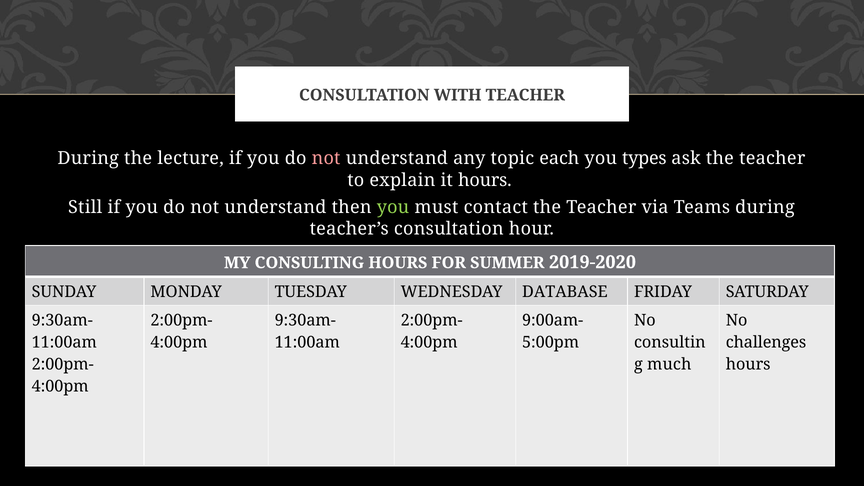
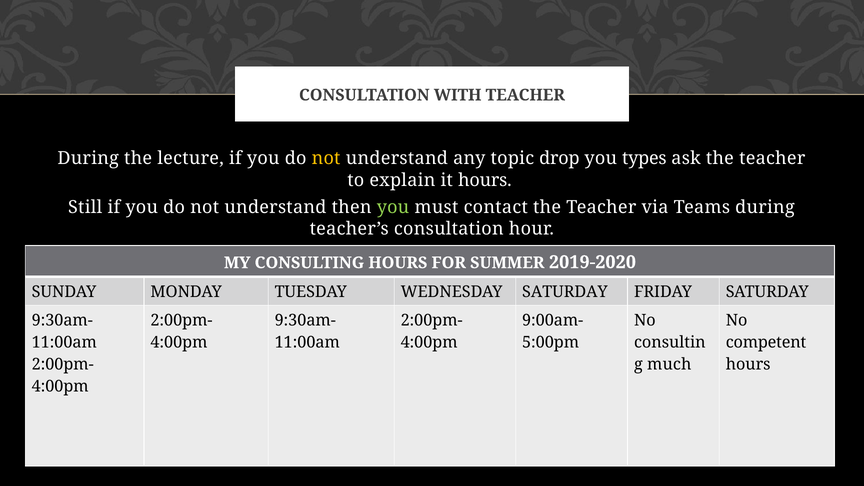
not at (326, 159) colour: pink -> yellow
each: each -> drop
WEDNESDAY DATABASE: DATABASE -> SATURDAY
challenges: challenges -> competent
